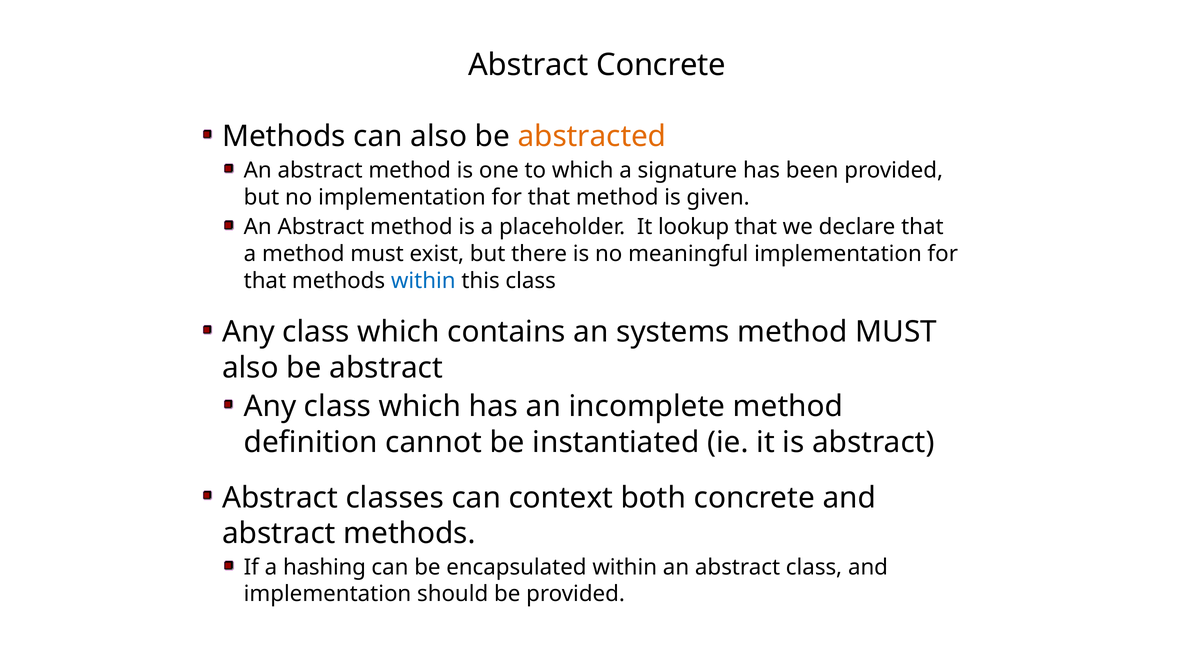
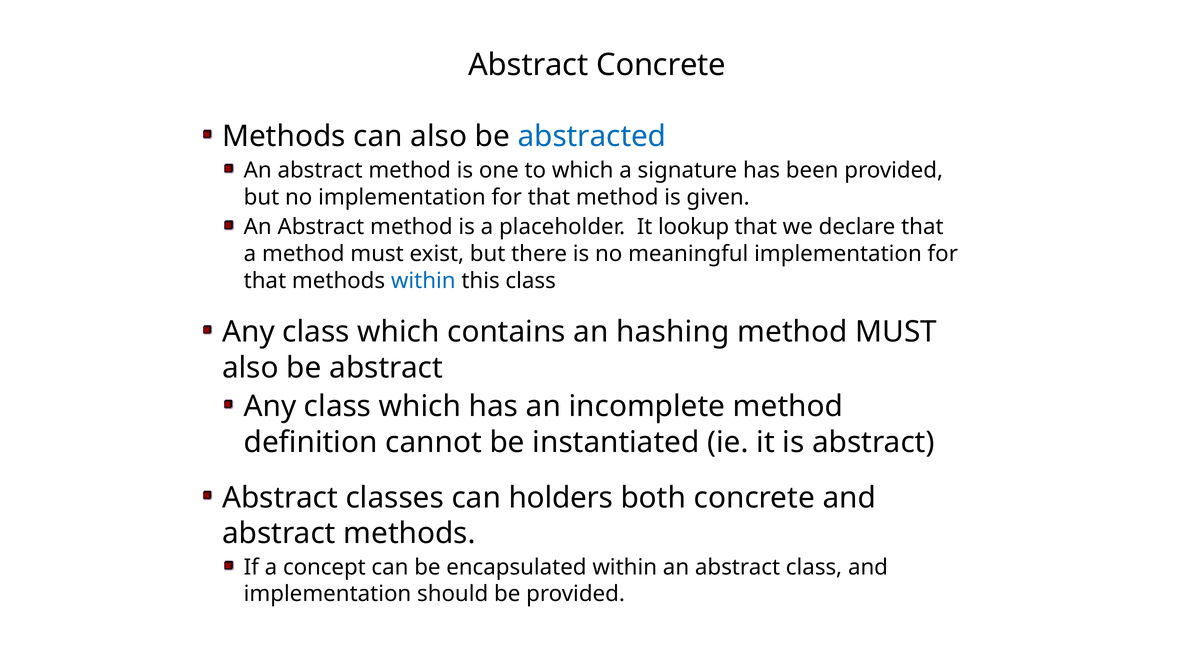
abstracted colour: orange -> blue
systems: systems -> hashing
context: context -> holders
hashing: hashing -> concept
